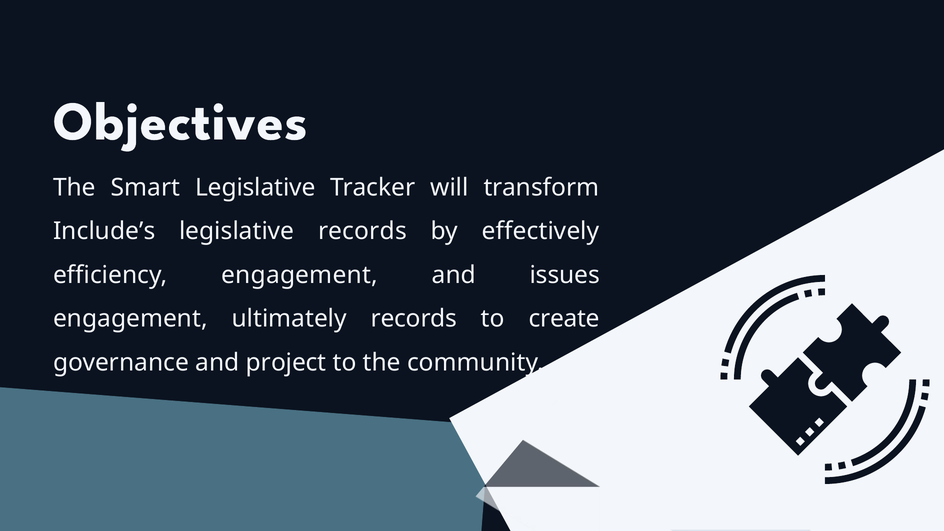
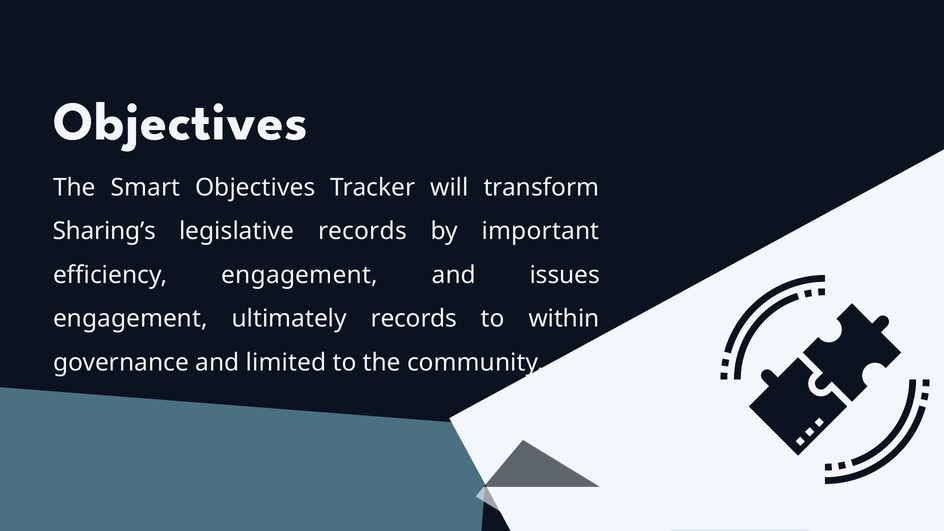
Smart Legislative: Legislative -> Objectives
Include’s: Include’s -> Sharing’s
effectively: effectively -> important
create: create -> within
project: project -> limited
